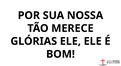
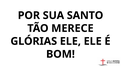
NOSSA: NOSSA -> SANTO
